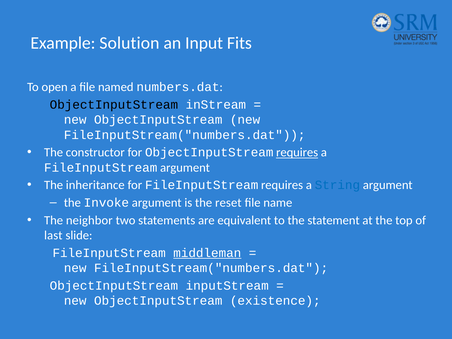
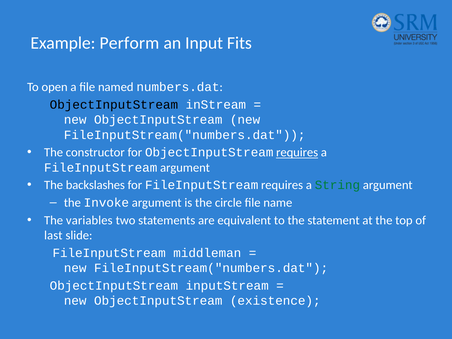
Solution: Solution -> Perform
inheritance: inheritance -> backslashes
String colour: blue -> green
reset: reset -> circle
neighbor: neighbor -> variables
middleman underline: present -> none
